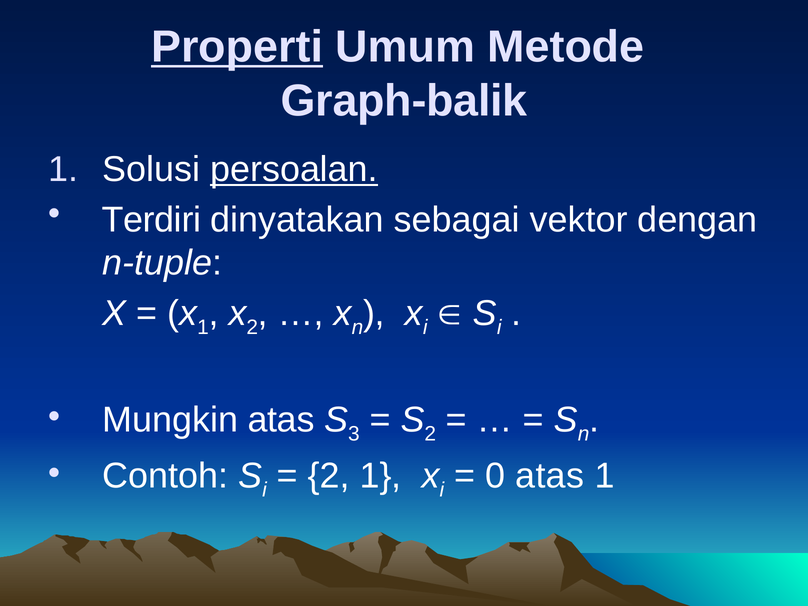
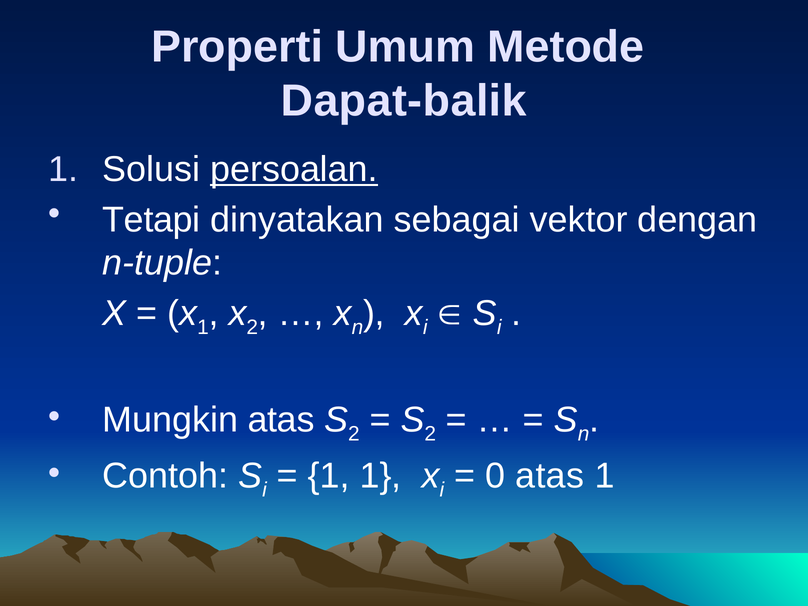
Properti underline: present -> none
Graph-balik: Graph-balik -> Dapat-balik
Terdiri: Terdiri -> Tetapi
3 at (354, 434): 3 -> 2
2 at (329, 476): 2 -> 1
